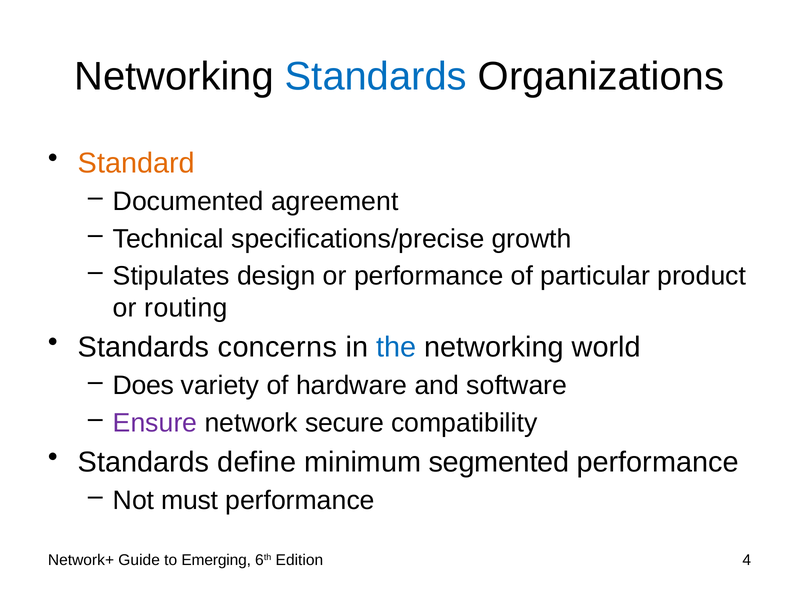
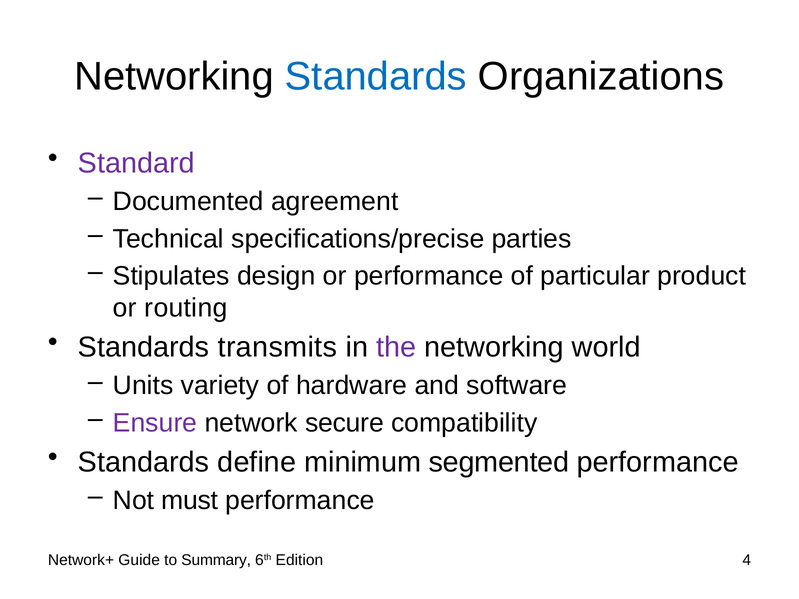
Standard colour: orange -> purple
growth: growth -> parties
concerns: concerns -> transmits
the colour: blue -> purple
Does: Does -> Units
Emerging: Emerging -> Summary
